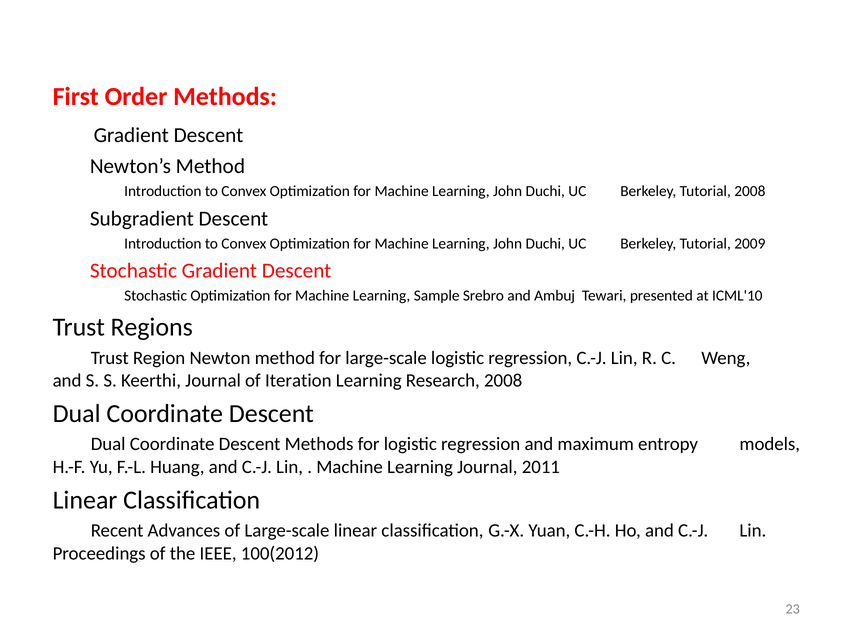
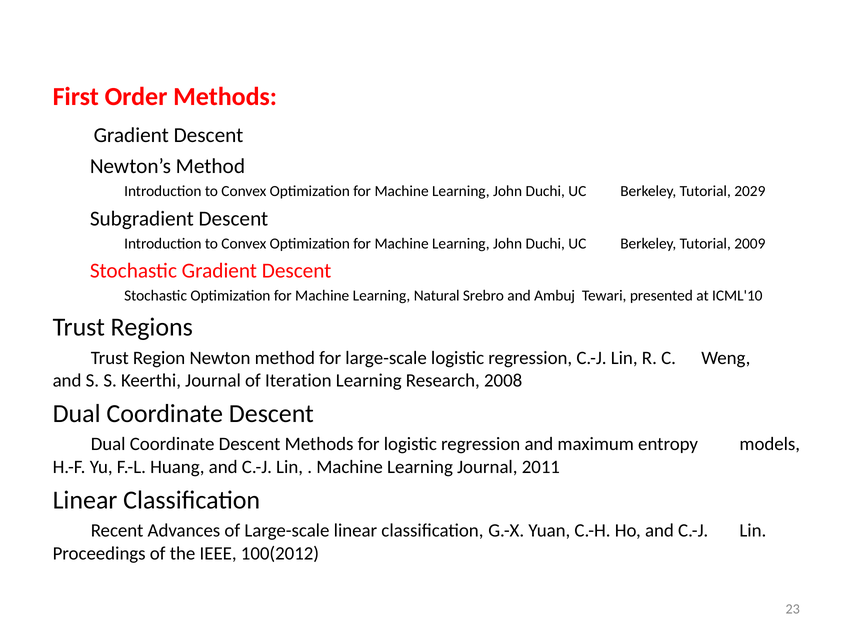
Tutorial 2008: 2008 -> 2029
Sample: Sample -> Natural
